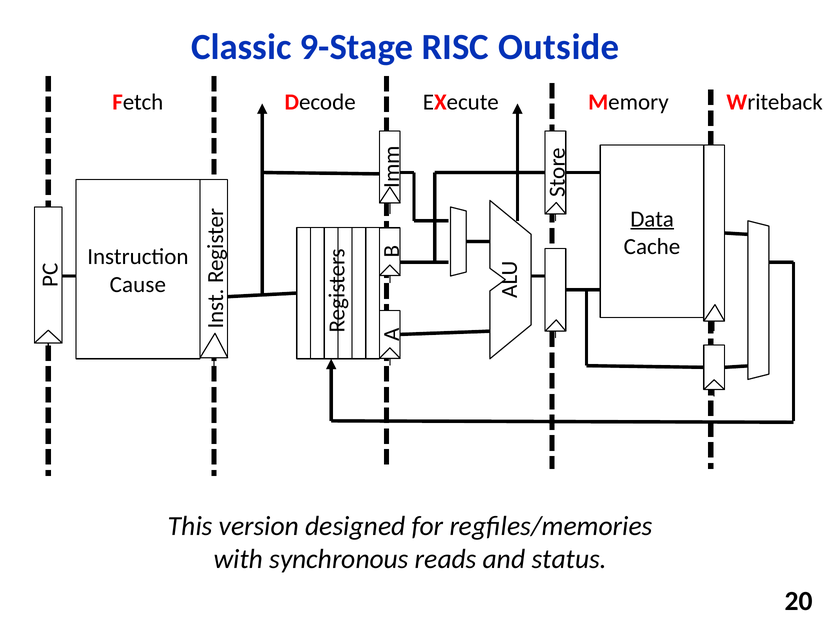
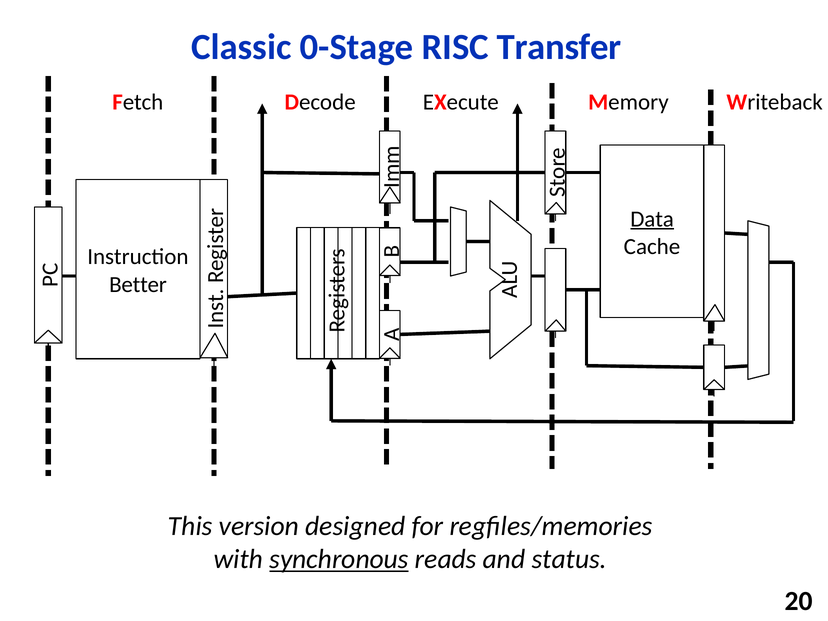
9-Stage: 9-Stage -> 0-Stage
Outside: Outside -> Transfer
Cause: Cause -> Better
synchronous underline: none -> present
